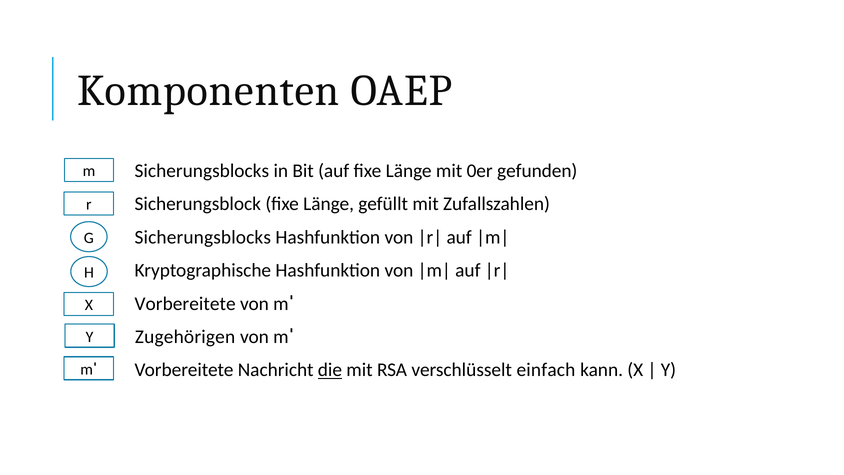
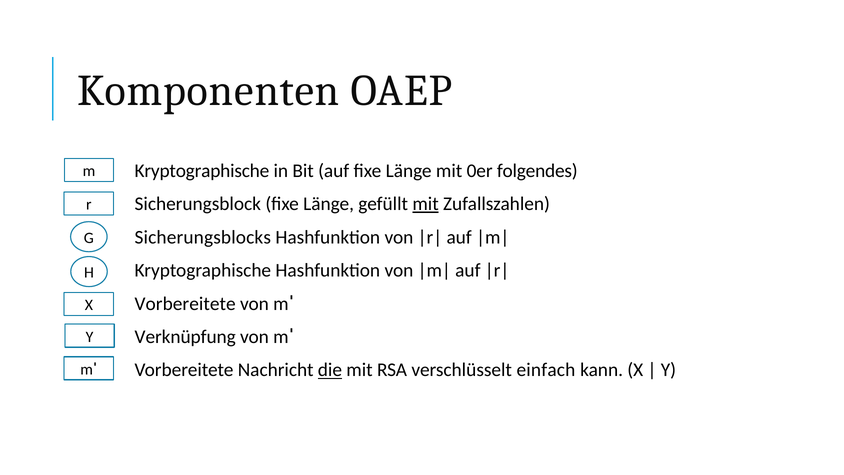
Sicherungsblocks at (202, 171): Sicherungsblocks -> Kryptographische
gefunden: gefunden -> folgendes
mit at (426, 204) underline: none -> present
Zugehörigen: Zugehörigen -> Verknüpfung
